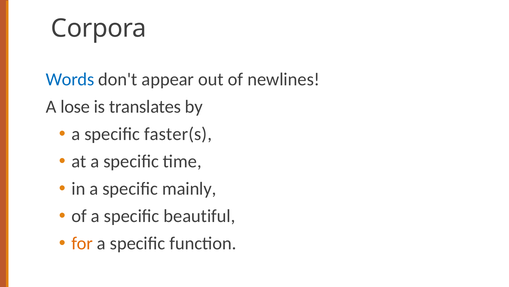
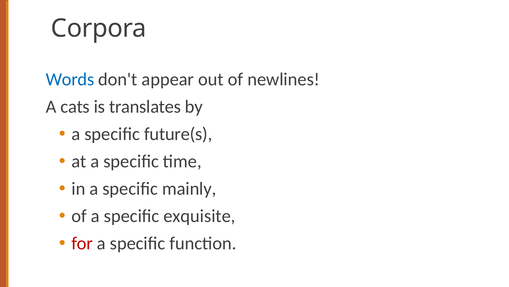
lose: lose -> cats
faster(s: faster(s -> future(s
beautiful: beautiful -> exquisite
for colour: orange -> red
